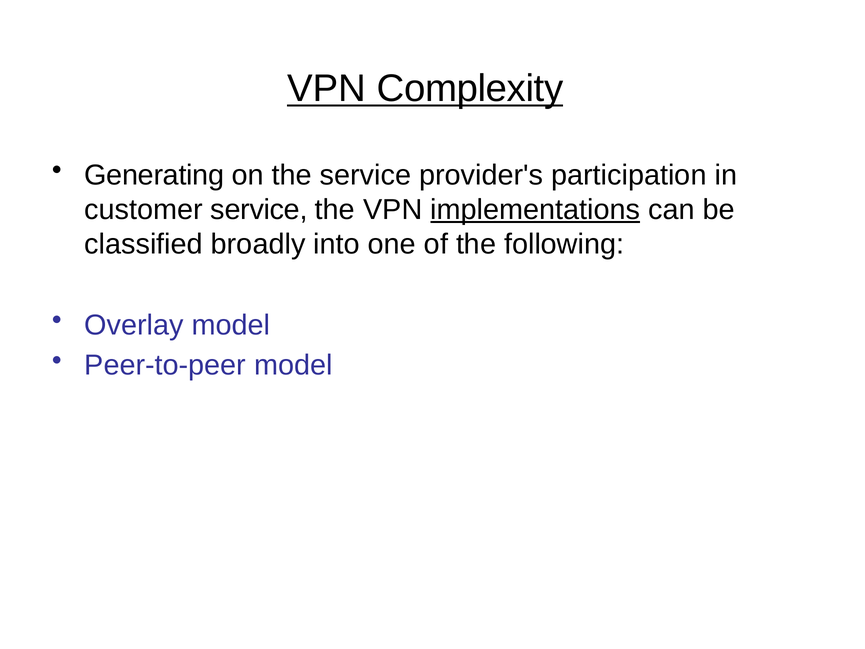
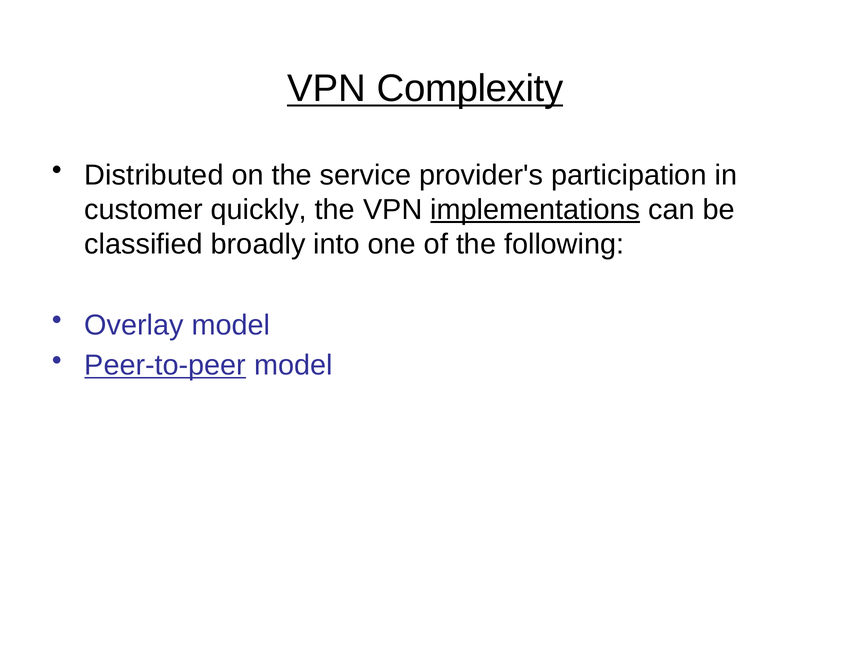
Generating: Generating -> Distributed
customer service: service -> quickly
Peer-to-peer underline: none -> present
